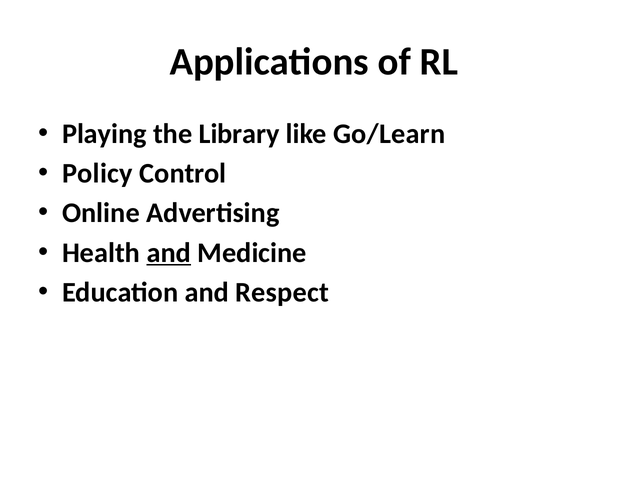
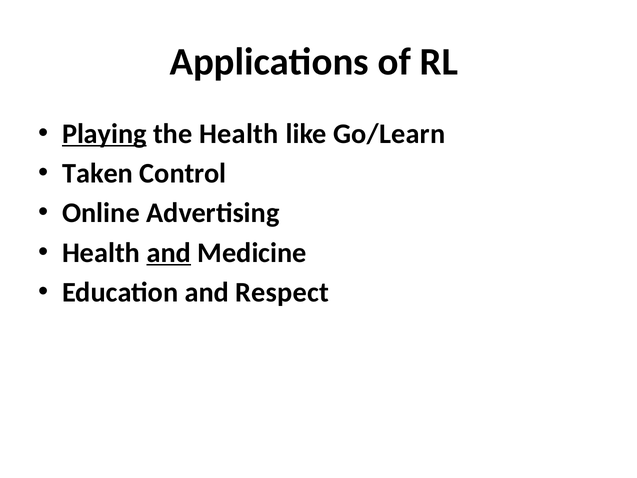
Playing underline: none -> present
the Library: Library -> Health
Policy: Policy -> Taken
